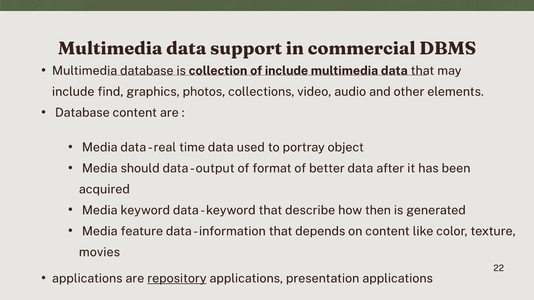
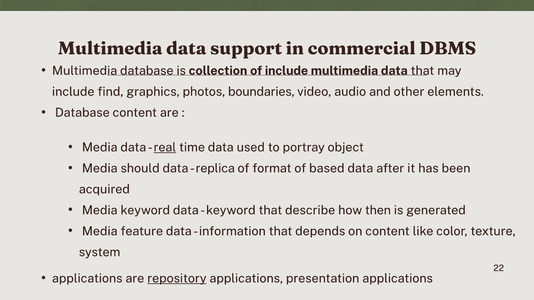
collections: collections -> boundaries
real underline: none -> present
output: output -> replica
better: better -> based
movies: movies -> system
